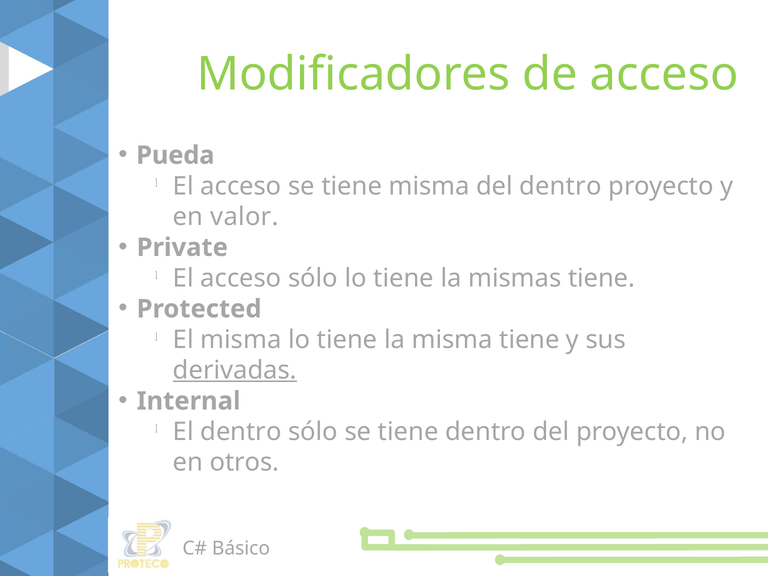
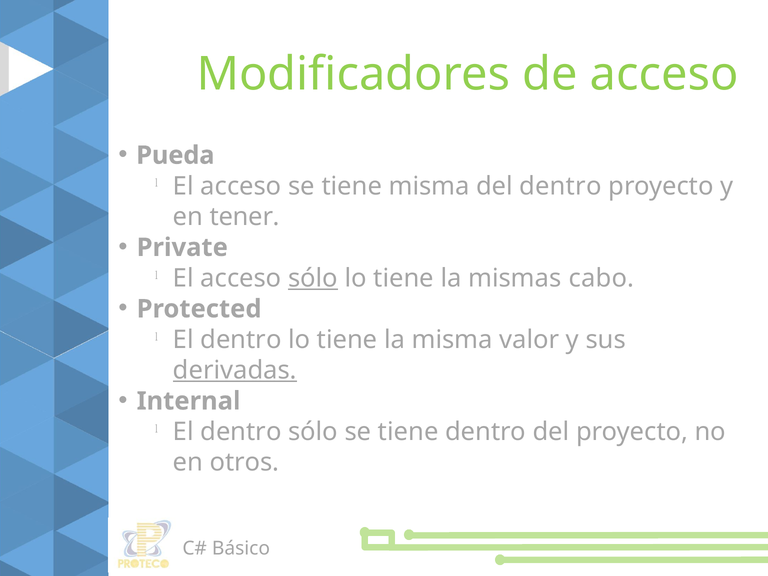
valor: valor -> tener
sólo at (313, 278) underline: none -> present
mismas tiene: tiene -> cabo
misma at (241, 340): misma -> dentro
misma tiene: tiene -> valor
